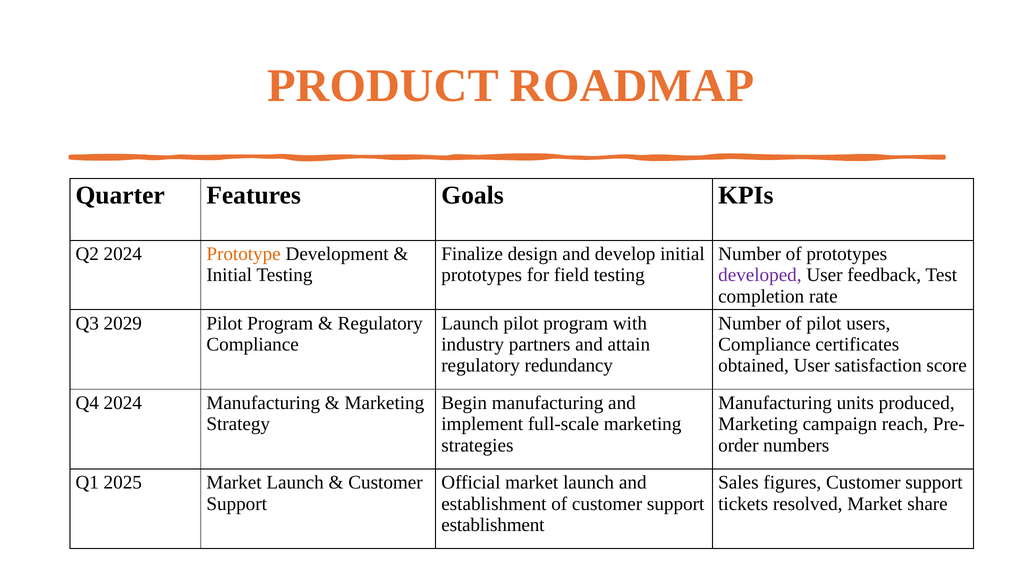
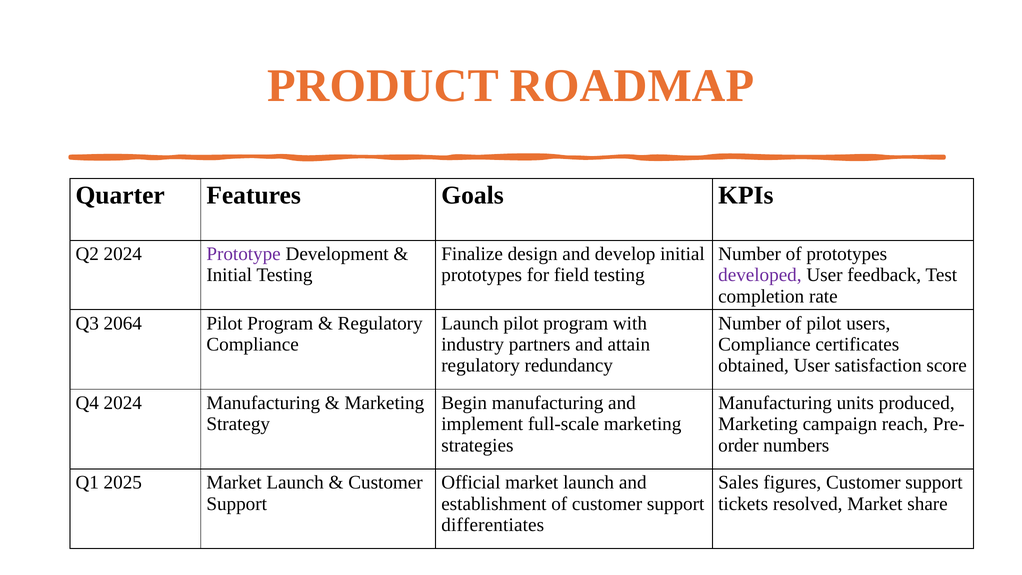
Prototype colour: orange -> purple
2029: 2029 -> 2064
establishment at (493, 525): establishment -> differentiates
